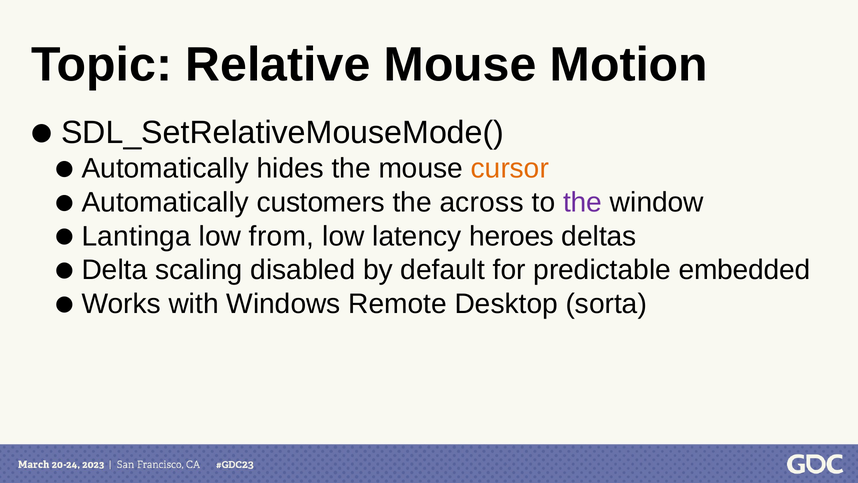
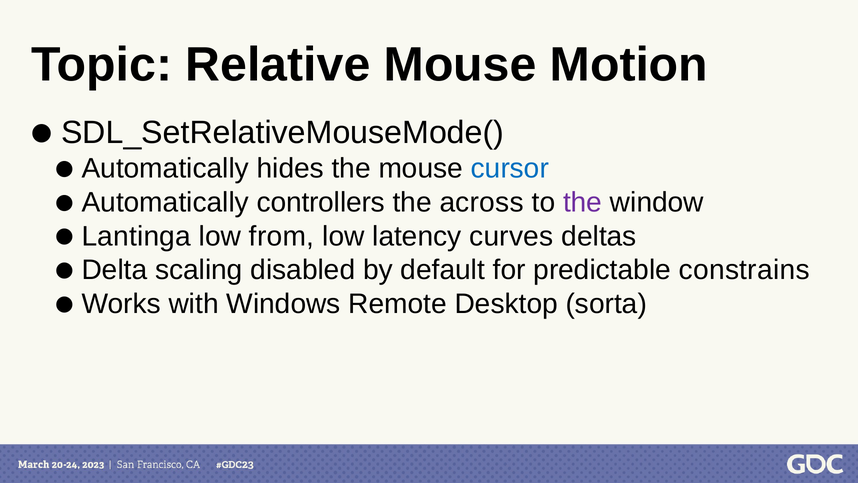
cursor colour: orange -> blue
customers: customers -> controllers
heroes: heroes -> curves
embedded: embedded -> constrains
